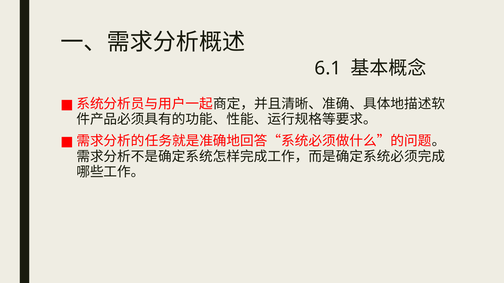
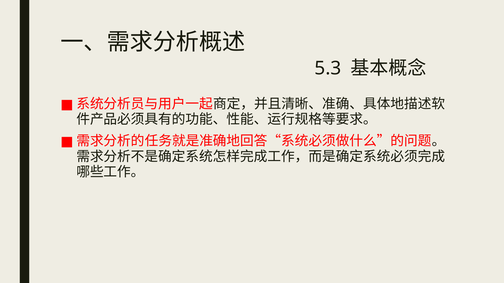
6.1: 6.1 -> 5.3
